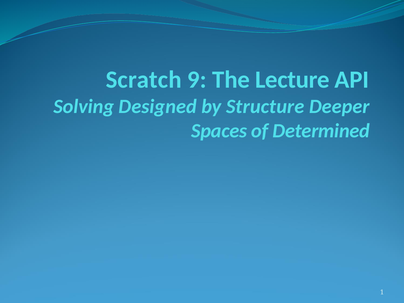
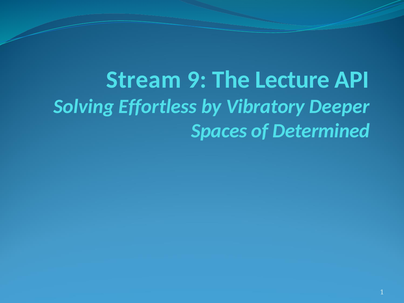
Scratch: Scratch -> Stream
Designed: Designed -> Effortless
Structure: Structure -> Vibratory
